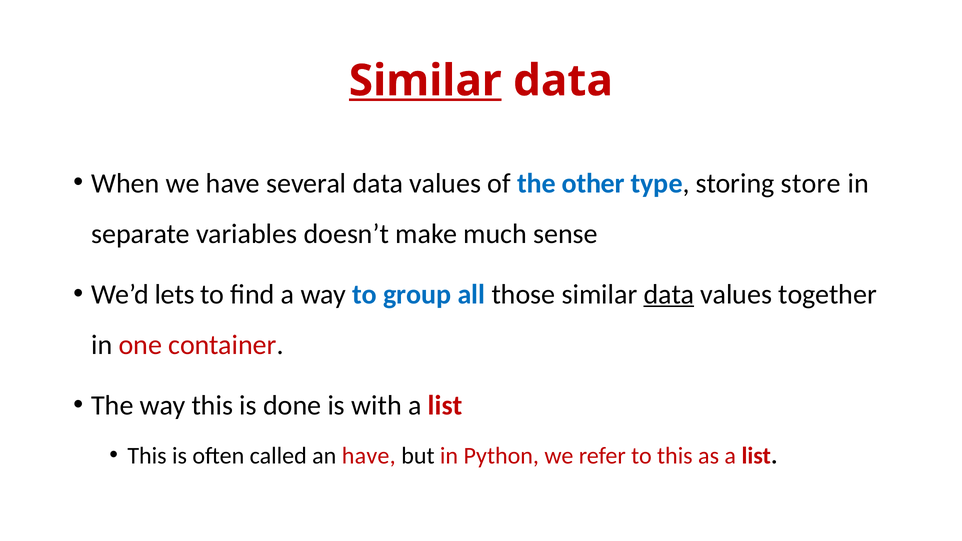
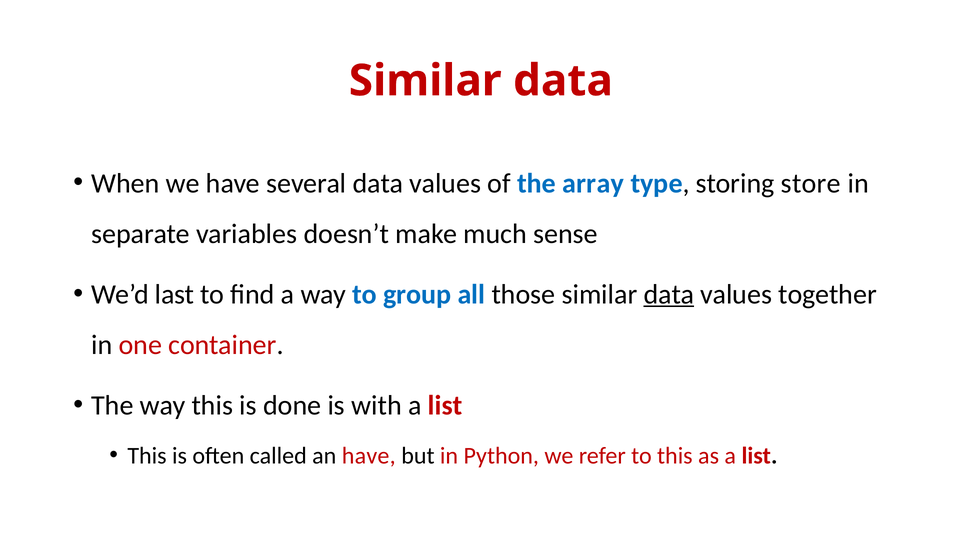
Similar at (425, 81) underline: present -> none
other: other -> array
lets: lets -> last
